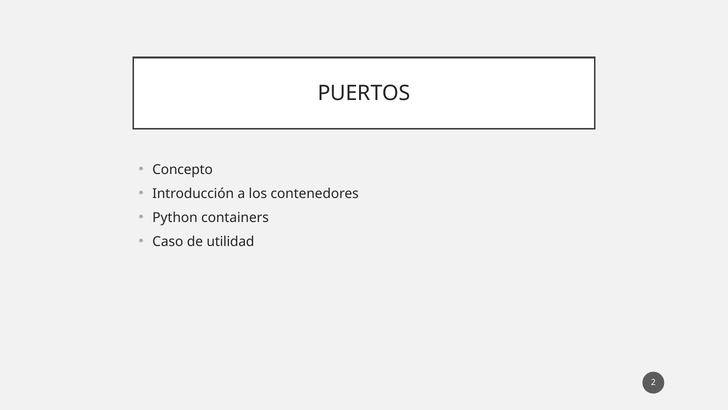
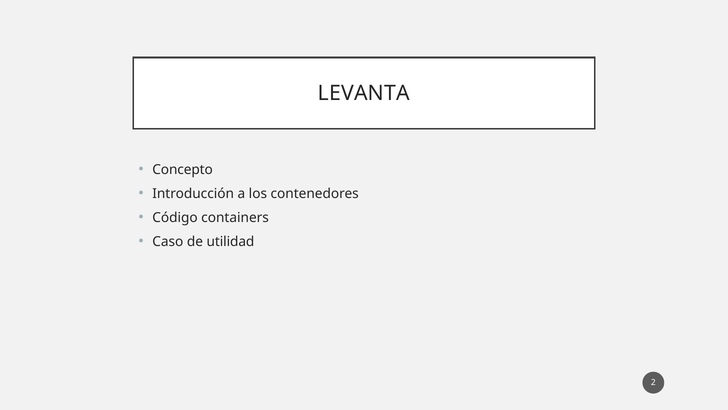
PUERTOS: PUERTOS -> LEVANTA
Python: Python -> Código
